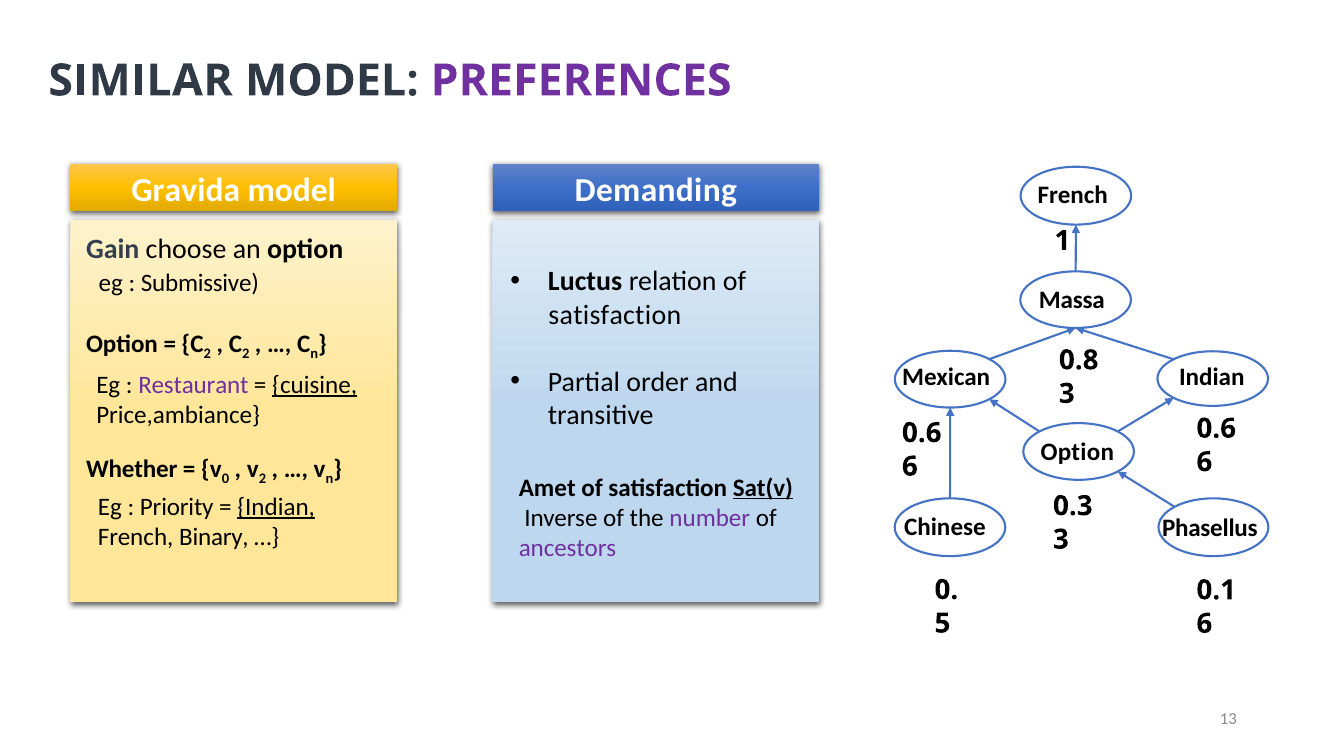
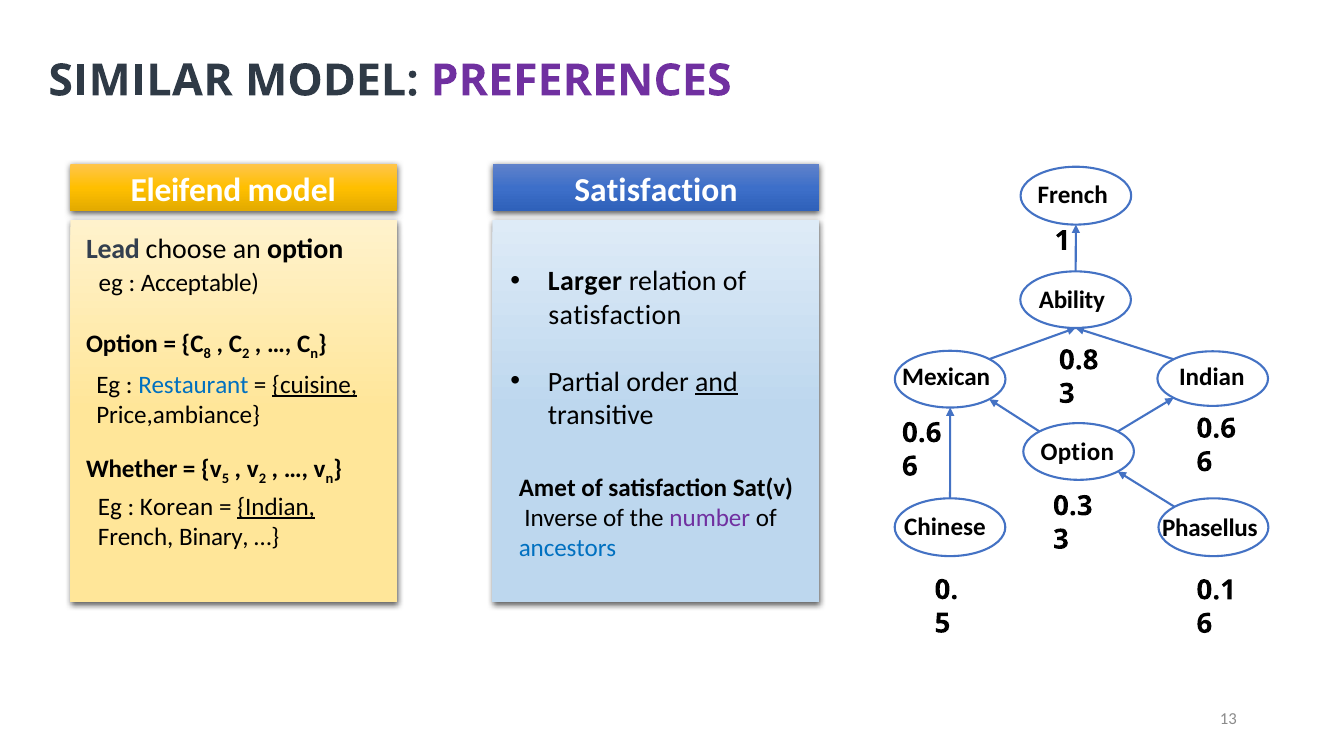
Gravida: Gravida -> Eleifend
Demanding at (656, 190): Demanding -> Satisfaction
Gain: Gain -> Lead
Luctus: Luctus -> Larger
Submissive: Submissive -> Acceptable
Massa: Massa -> Ability
2 at (207, 354): 2 -> 8
and underline: none -> present
Restaurant colour: purple -> blue
0 at (225, 479): 0 -> 5
Sat(v underline: present -> none
Priority: Priority -> Korean
ancestors colour: purple -> blue
